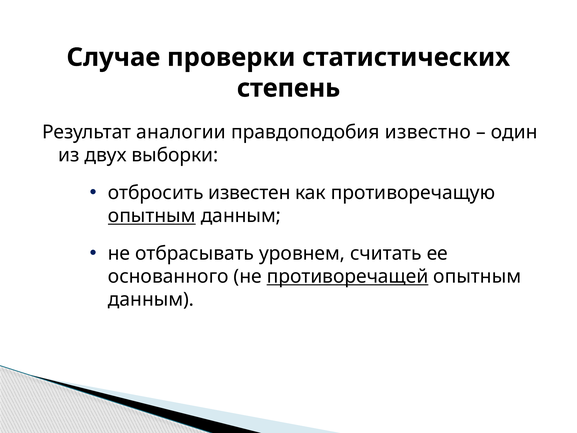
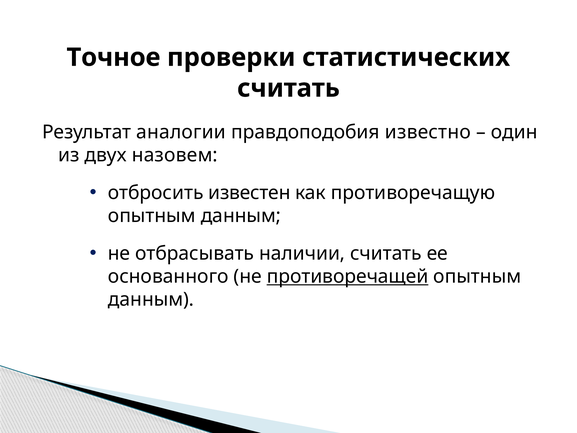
Случае: Случае -> Точное
степень at (289, 88): степень -> считать
выборки: выборки -> назовем
опытным at (152, 216) underline: present -> none
уровнем: уровнем -> наличии
